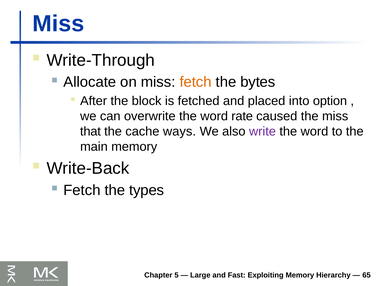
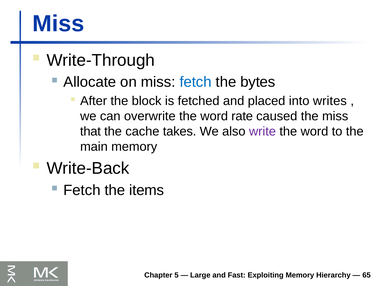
fetch at (196, 82) colour: orange -> blue
option: option -> writes
ways: ways -> takes
types: types -> items
